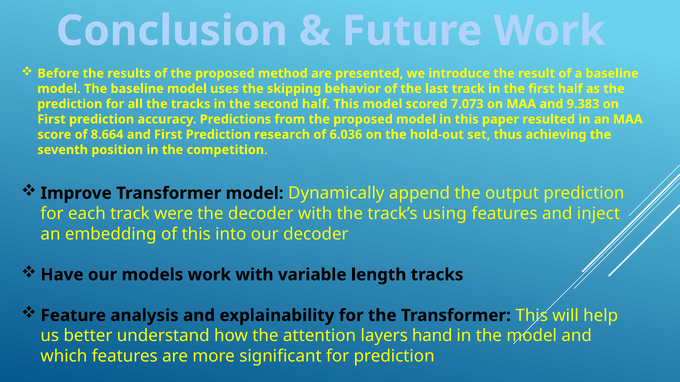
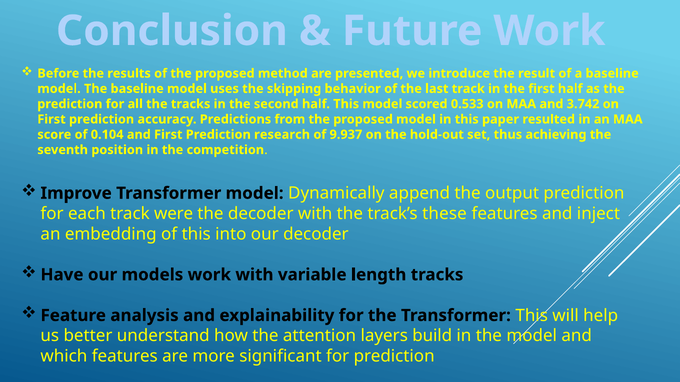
7.073: 7.073 -> 0.533
9.383: 9.383 -> 3.742
8.664: 8.664 -> 0.104
6.036: 6.036 -> 9.937
using: using -> these
hand: hand -> build
